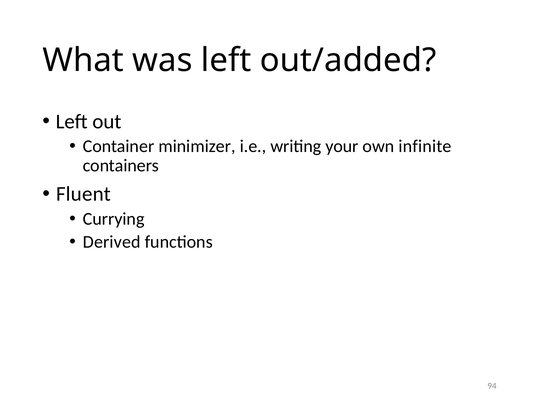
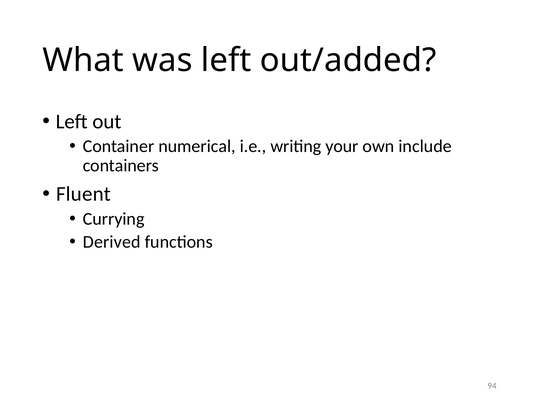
minimizer: minimizer -> numerical
infinite: infinite -> include
